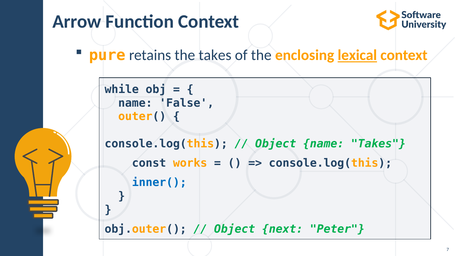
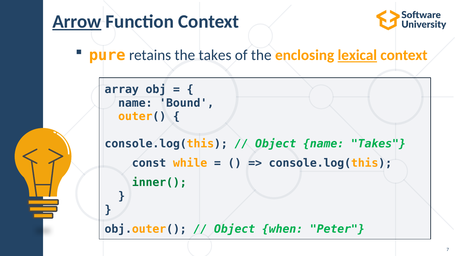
Arrow underline: none -> present
while: while -> array
False: False -> Bound
works: works -> while
inner( colour: blue -> green
next: next -> when
